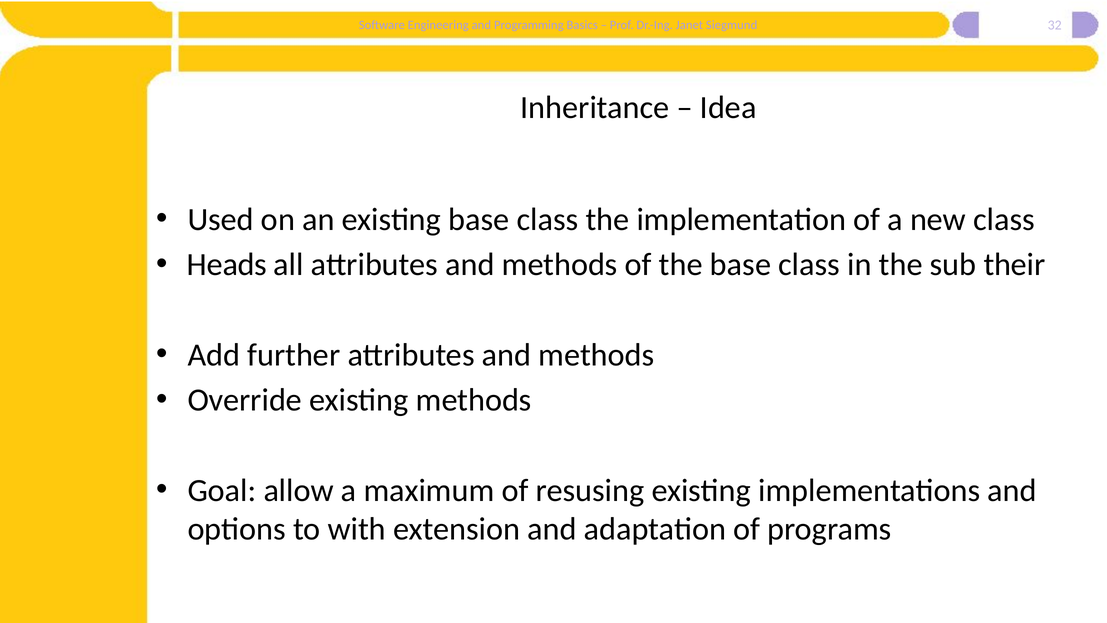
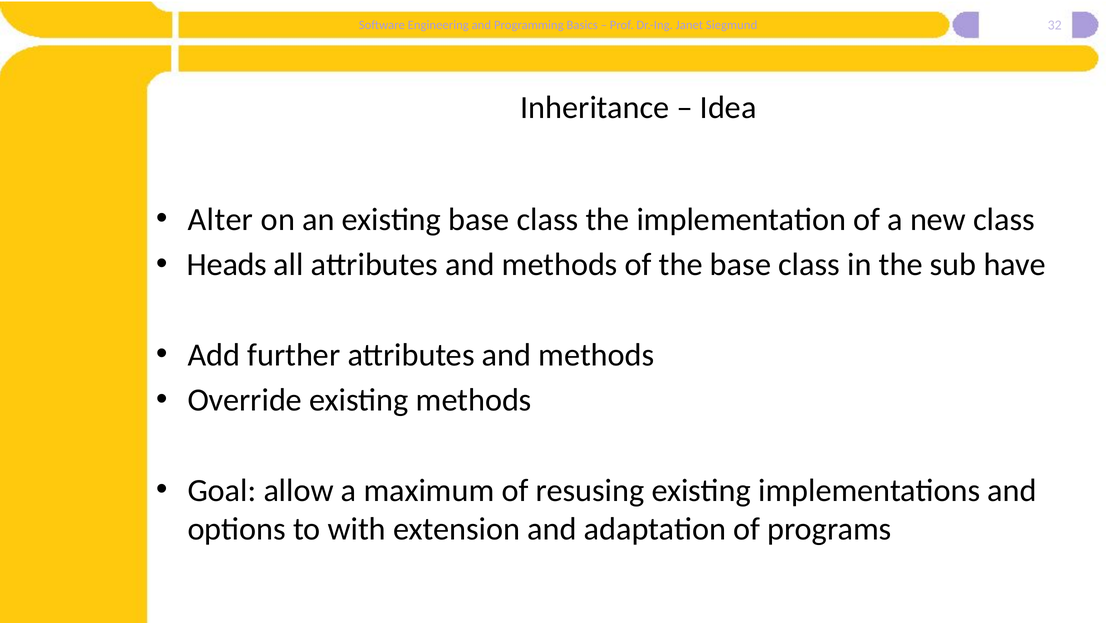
Used: Used -> Alter
their: their -> have
